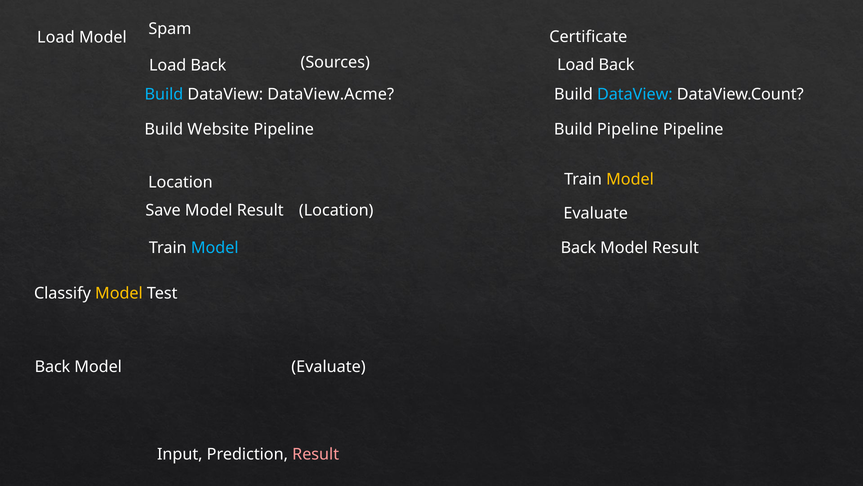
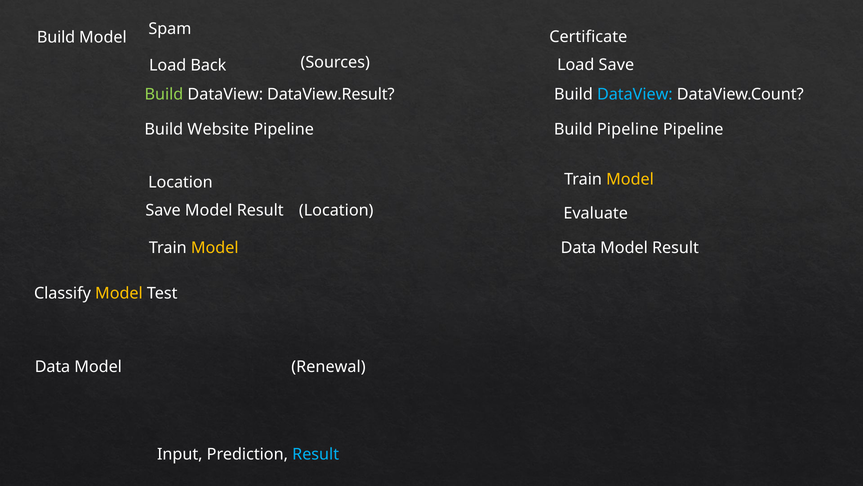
Load at (56, 37): Load -> Build
Back at (616, 65): Back -> Save
Build at (164, 94) colour: light blue -> light green
DataView.Acme: DataView.Acme -> DataView.Result
Model at (215, 248) colour: light blue -> yellow
Back at (578, 248): Back -> Data
Back at (53, 366): Back -> Data
Evaluate at (328, 366): Evaluate -> Renewal
Result at (316, 454) colour: pink -> light blue
